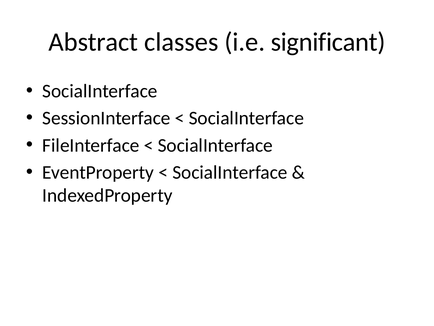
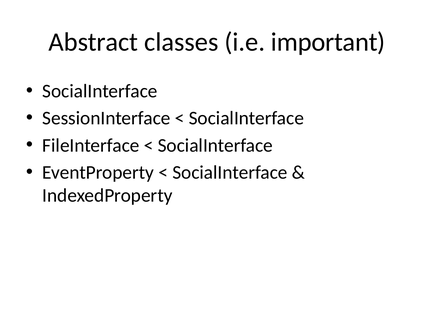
significant: significant -> important
